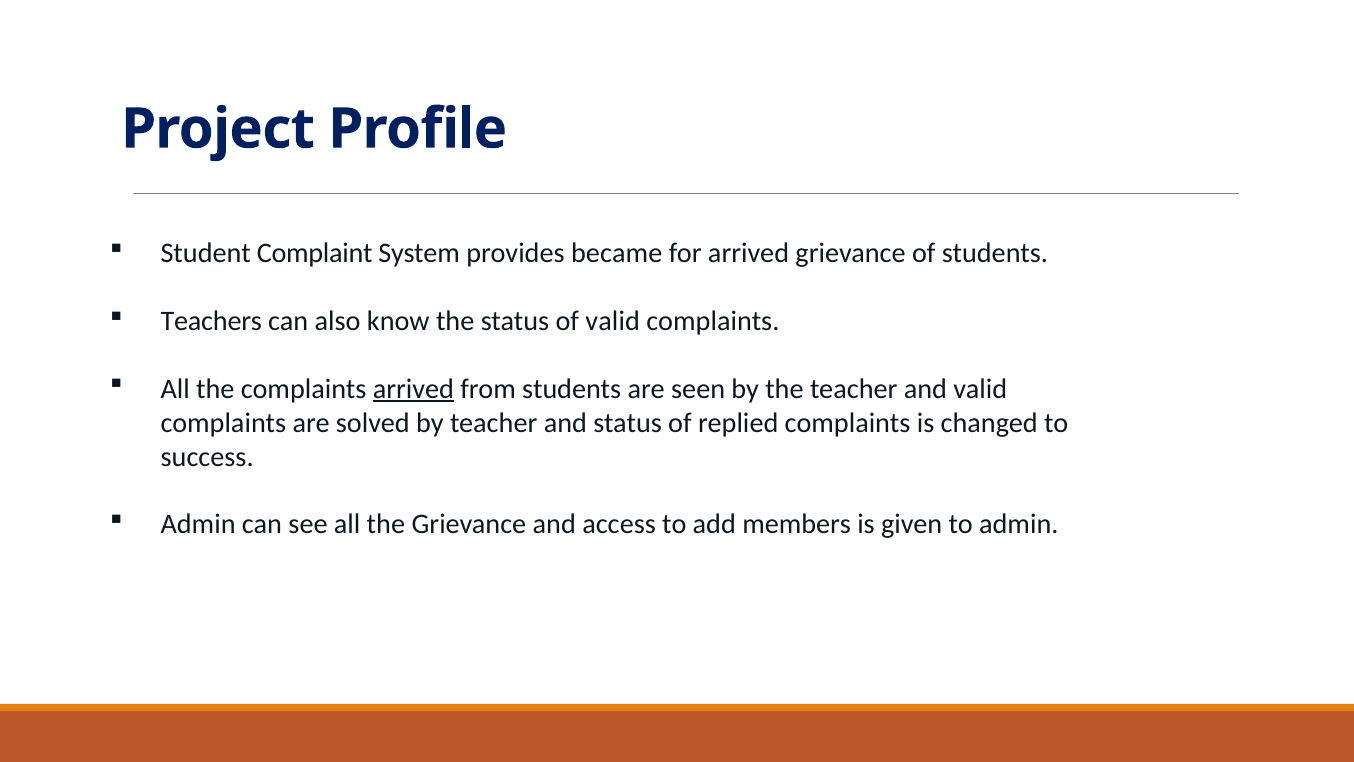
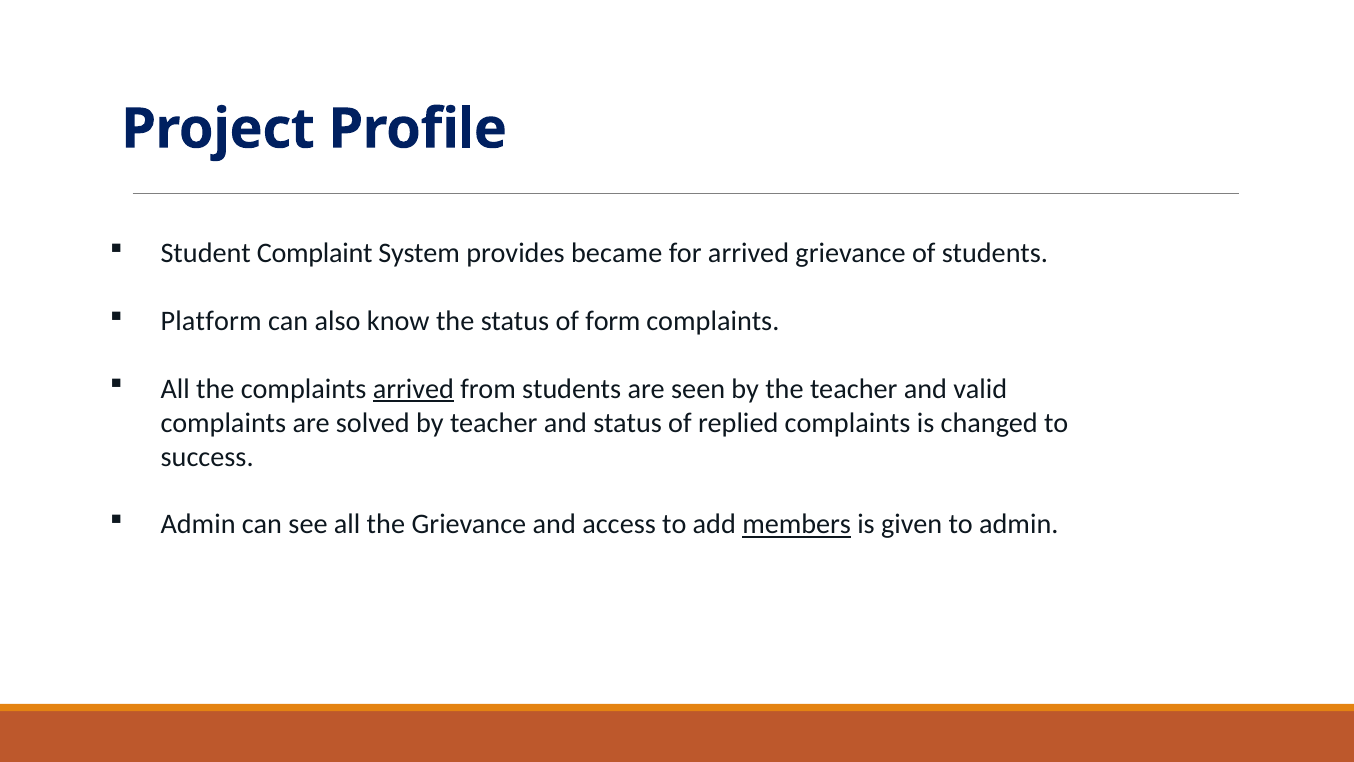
Teachers: Teachers -> Platform
of valid: valid -> form
members underline: none -> present
